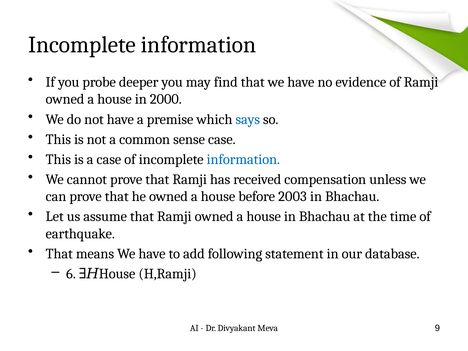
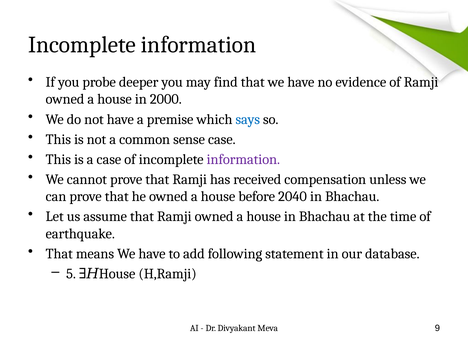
information at (243, 159) colour: blue -> purple
2003: 2003 -> 2040
6: 6 -> 5
